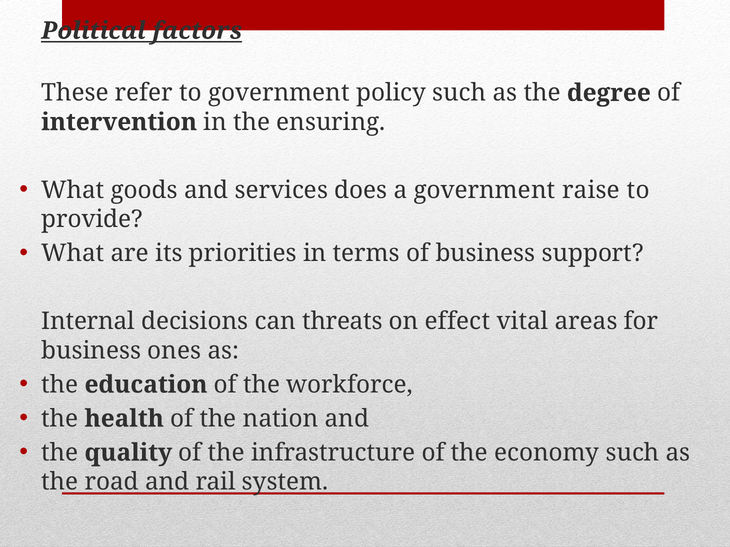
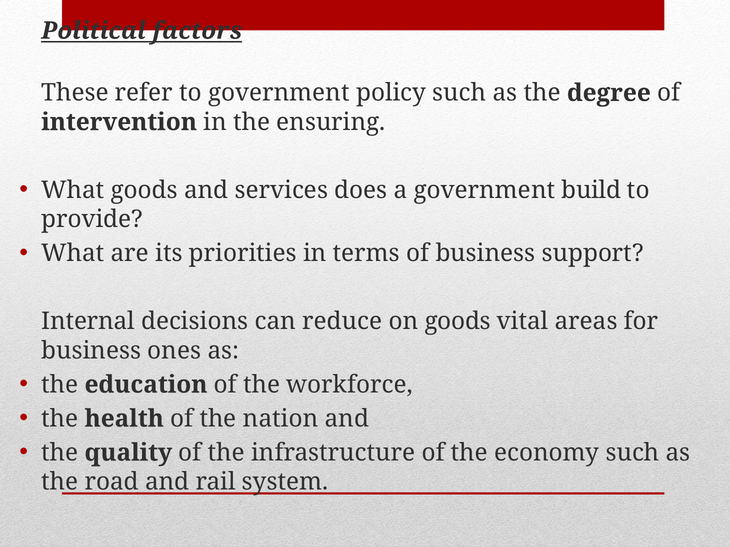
raise: raise -> build
threats: threats -> reduce
on effect: effect -> goods
